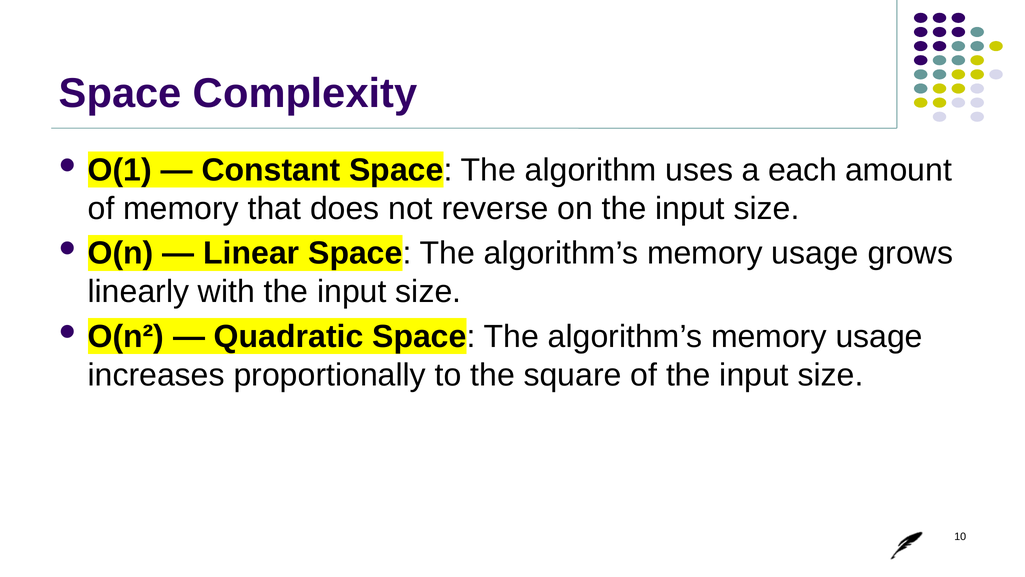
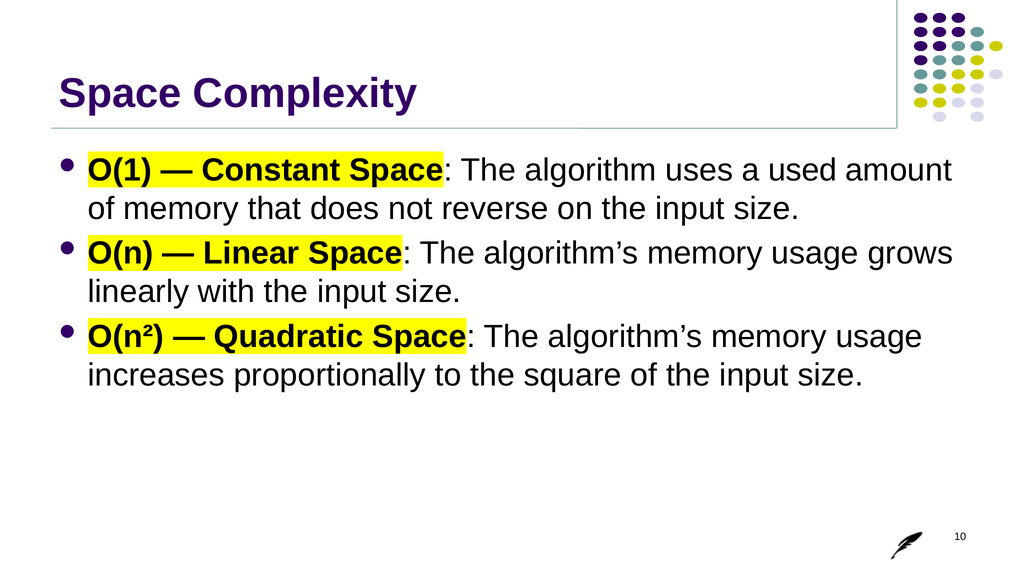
each: each -> used
